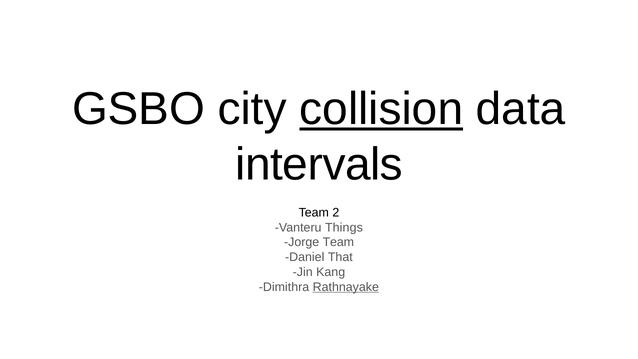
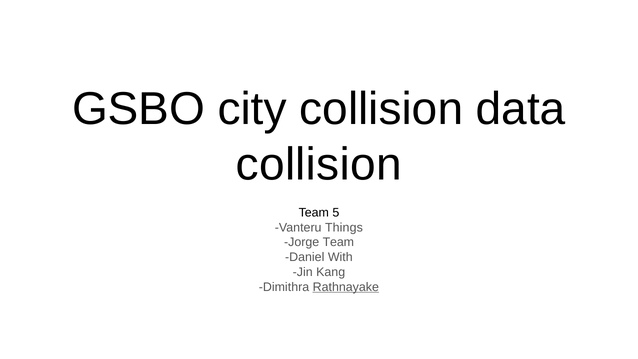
collision at (381, 109) underline: present -> none
intervals at (319, 164): intervals -> collision
2: 2 -> 5
That: That -> With
